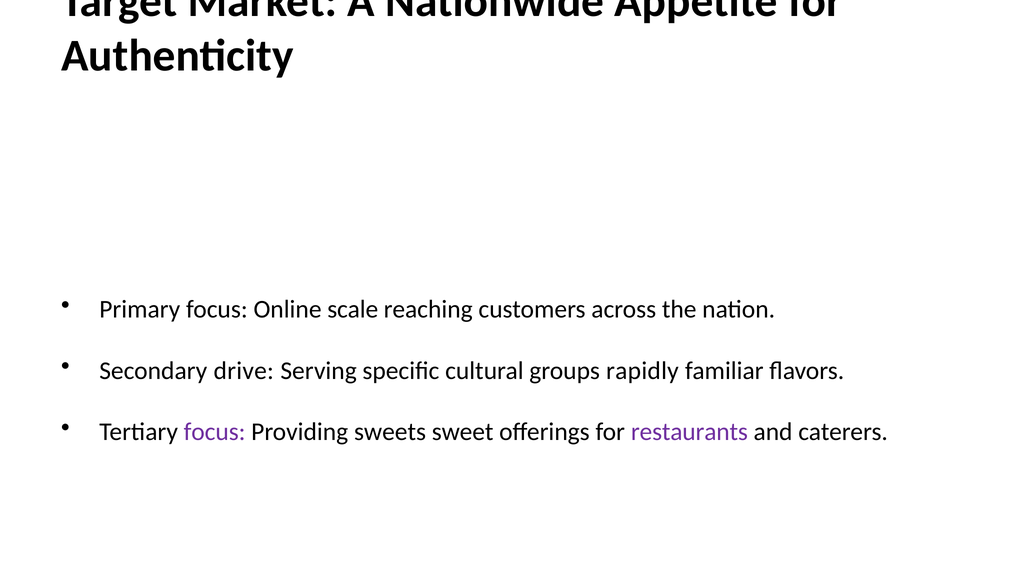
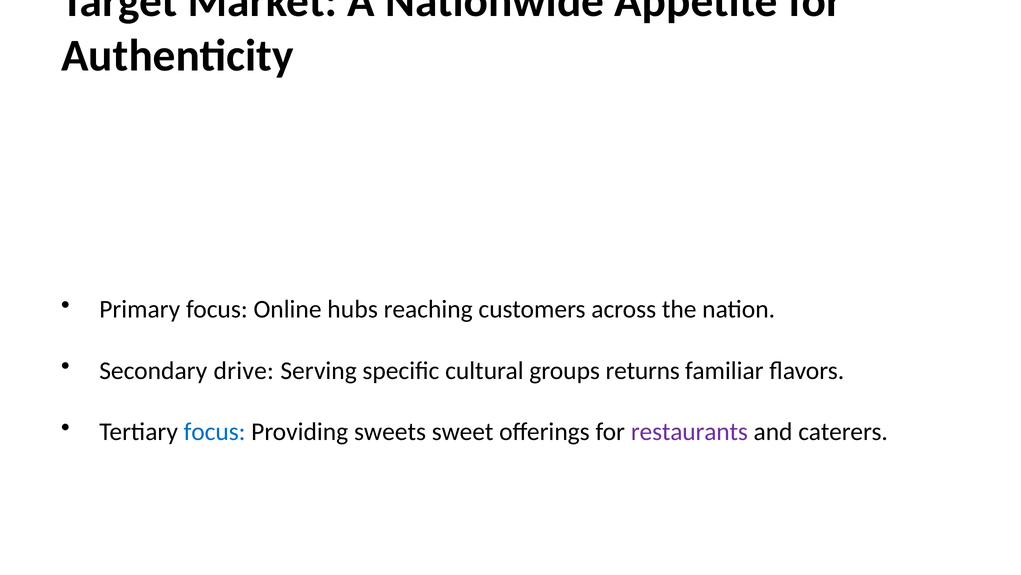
scale: scale -> hubs
rapidly: rapidly -> returns
focus at (215, 432) colour: purple -> blue
